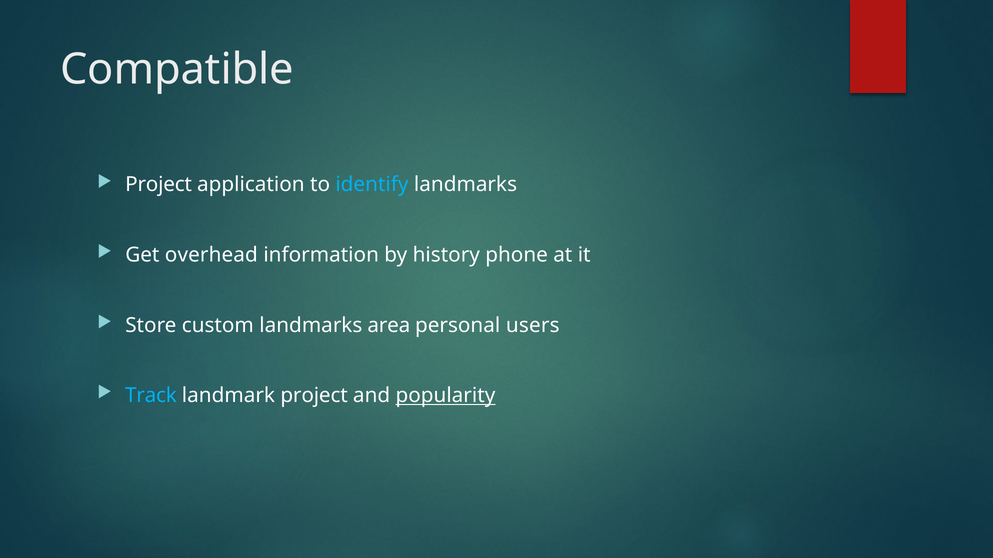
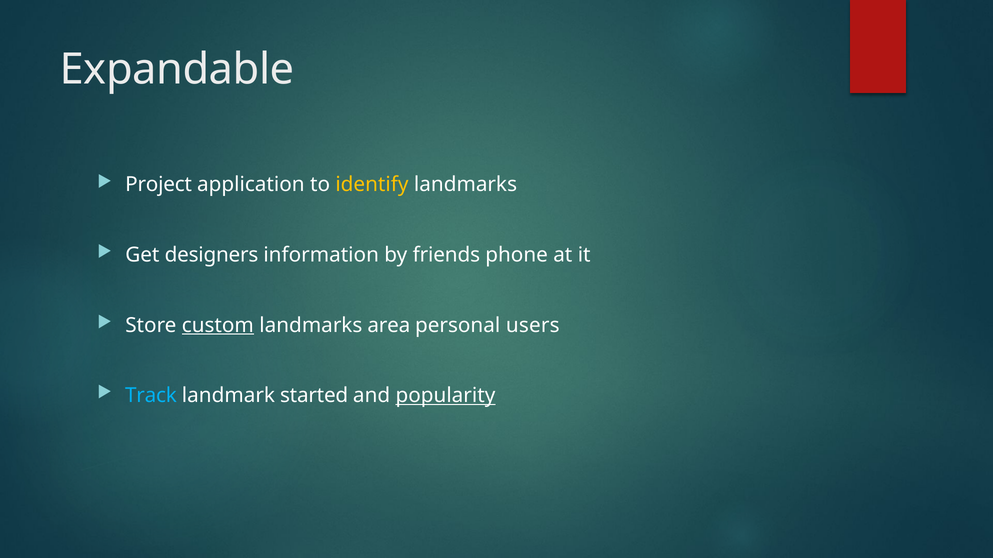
Compatible: Compatible -> Expandable
identify colour: light blue -> yellow
overhead: overhead -> designers
history: history -> friends
custom underline: none -> present
landmark project: project -> started
